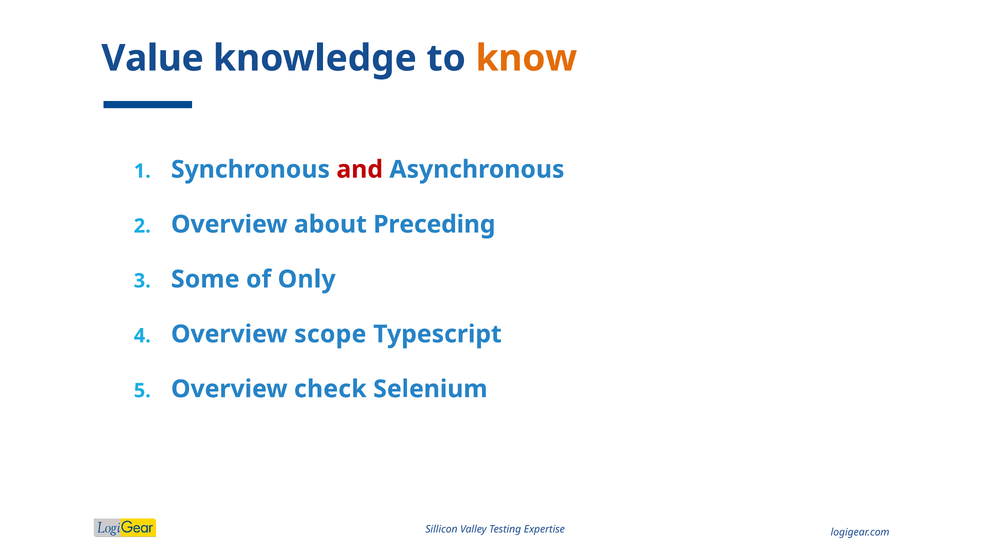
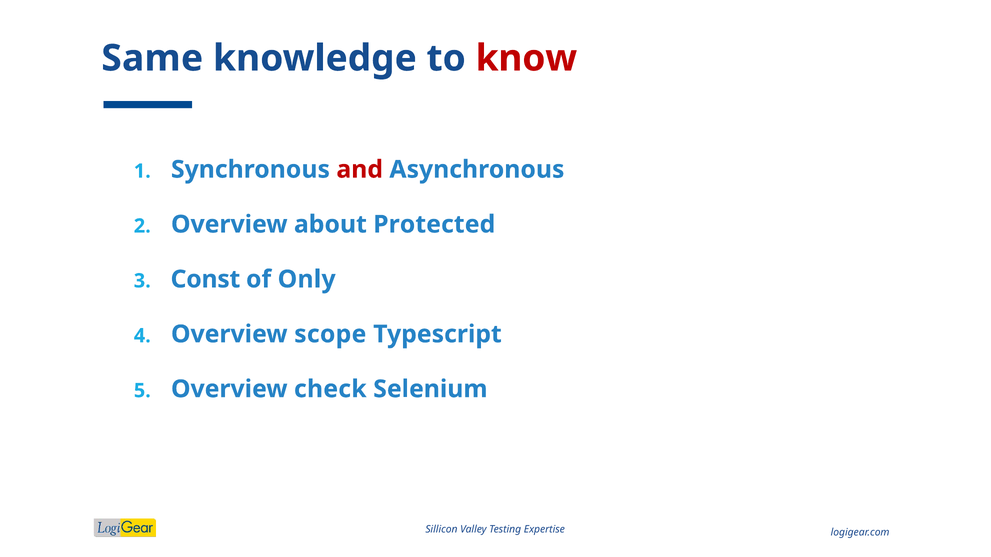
Value: Value -> Same
know colour: orange -> red
Preceding: Preceding -> Protected
Some: Some -> Const
